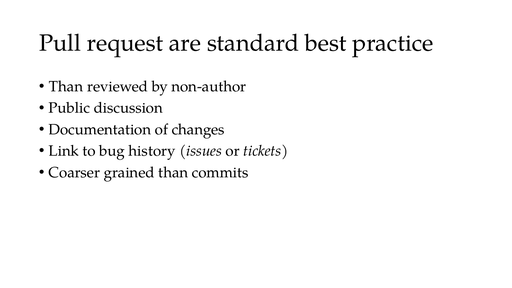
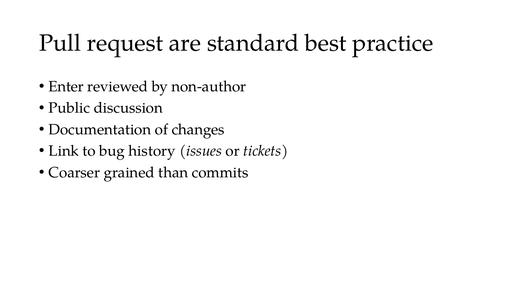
Than at (66, 87): Than -> Enter
